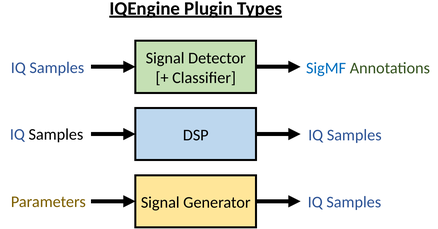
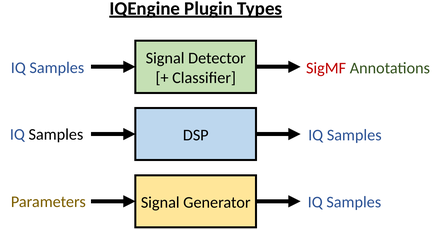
SigMF colour: blue -> red
